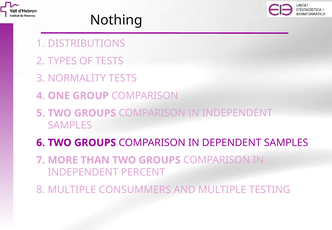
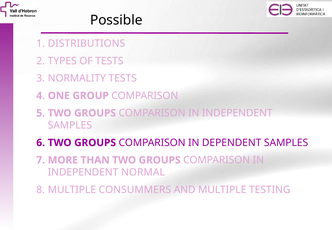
Nothing: Nothing -> Possible
PERCENT: PERCENT -> NORMAL
